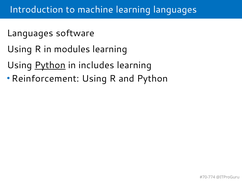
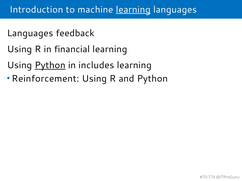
learning at (133, 10) underline: none -> present
software: software -> feedback
modules: modules -> financial
